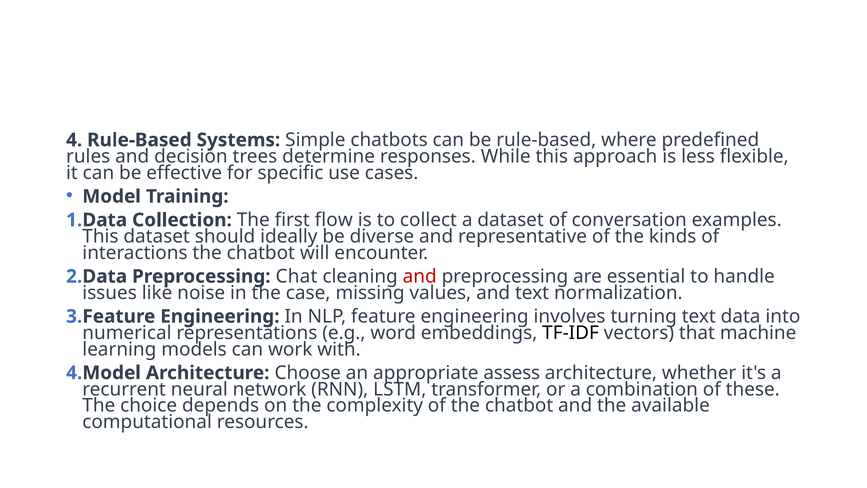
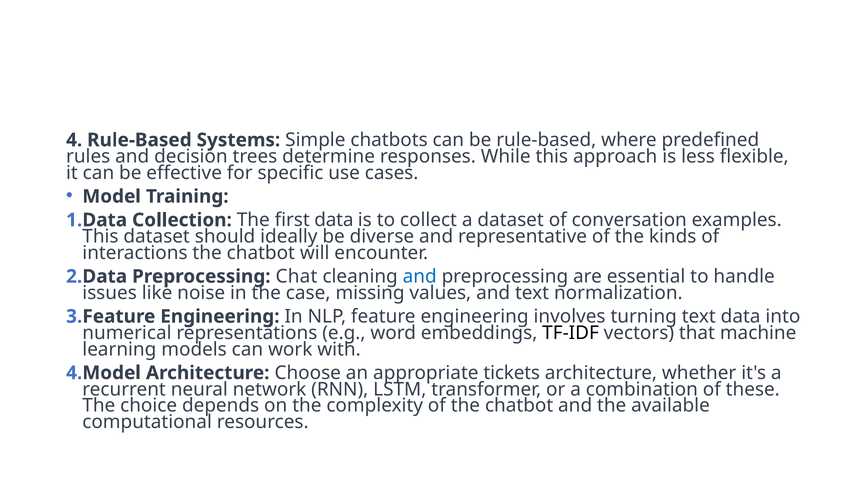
first flow: flow -> data
and at (420, 276) colour: red -> blue
assess: assess -> tickets
